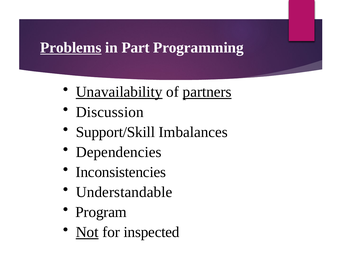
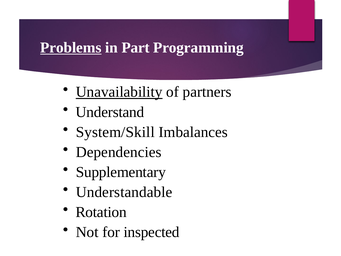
partners underline: present -> none
Discussion: Discussion -> Understand
Support/Skill: Support/Skill -> System/Skill
Inconsistencies: Inconsistencies -> Supplementary
Program: Program -> Rotation
Not underline: present -> none
